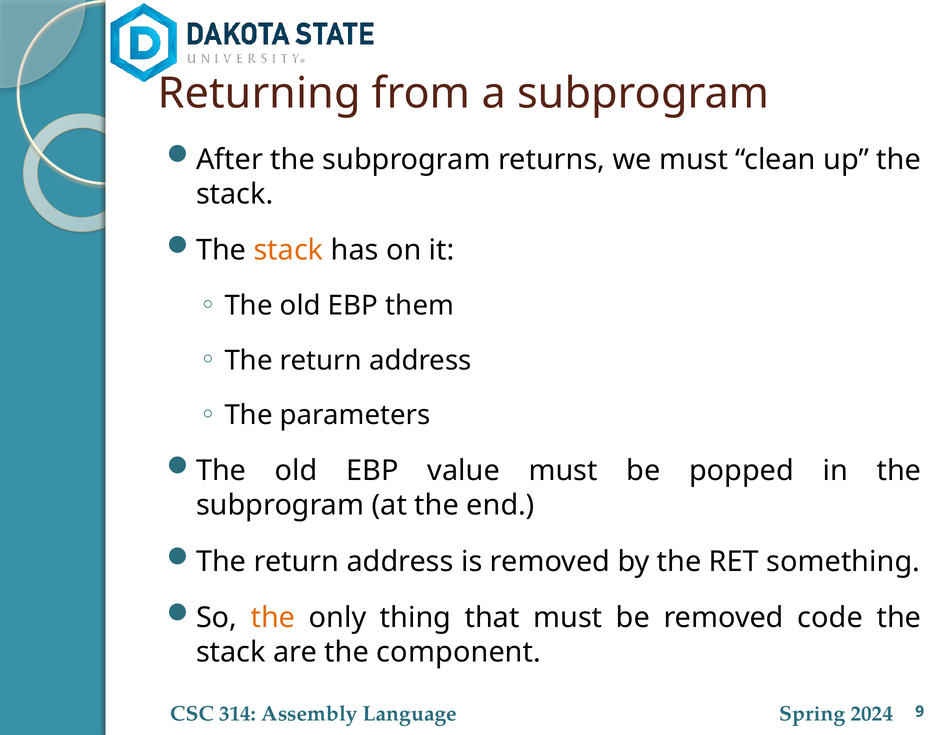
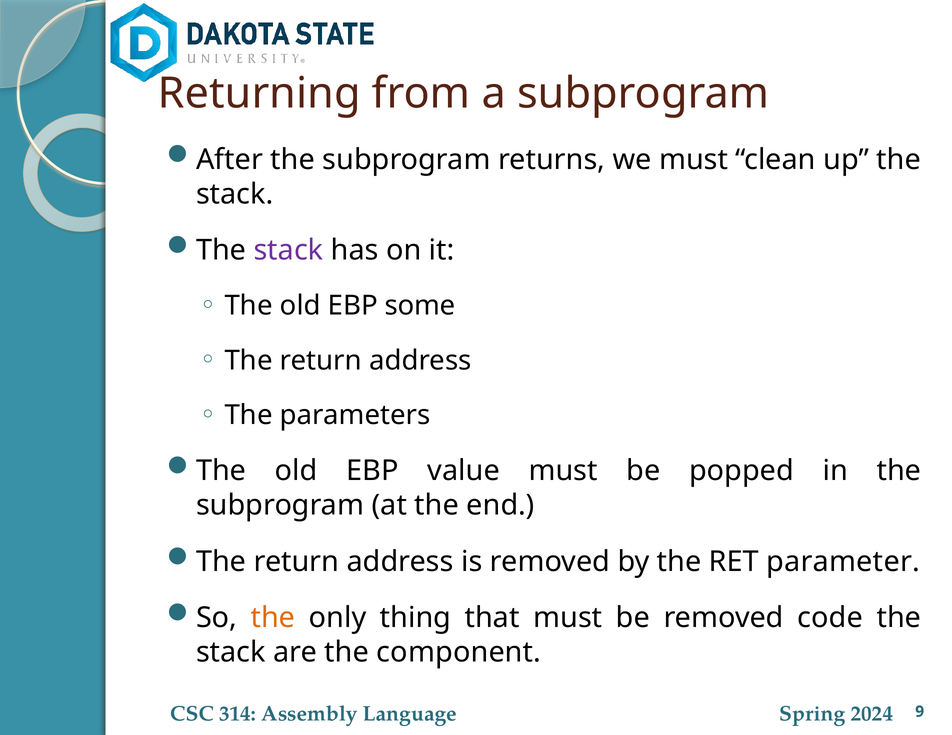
stack at (288, 251) colour: orange -> purple
them: them -> some
something: something -> parameter
